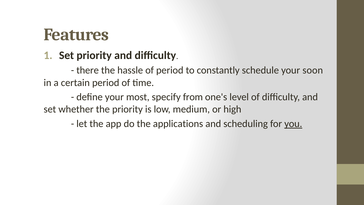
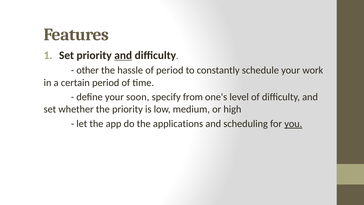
and at (123, 55) underline: none -> present
there: there -> other
soon: soon -> work
most: most -> soon
